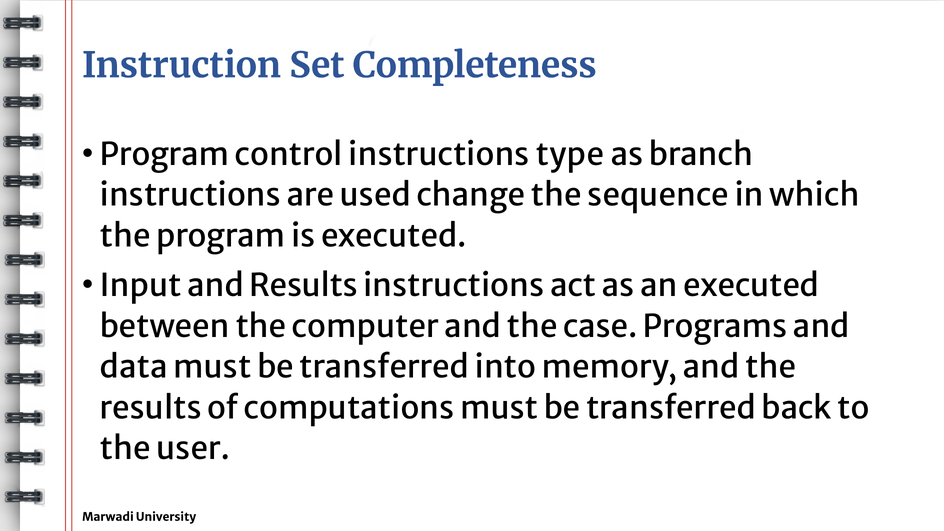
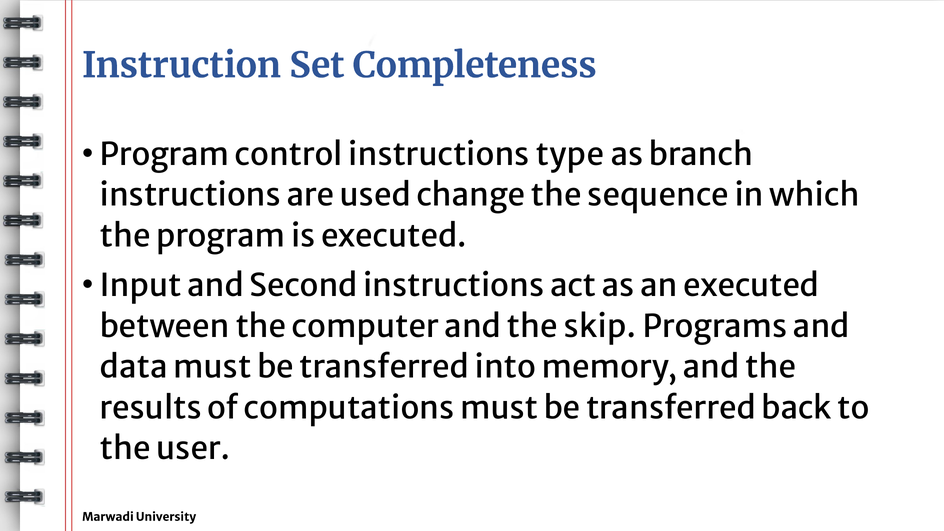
and Results: Results -> Second
case: case -> skip
